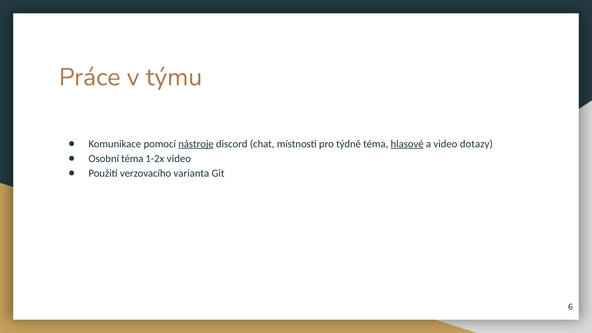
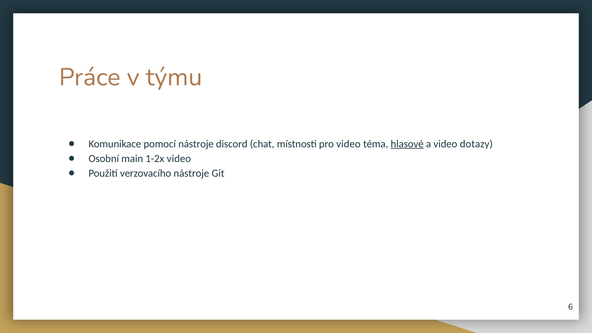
nástroje at (196, 144) underline: present -> none
pro týdně: týdně -> video
Osobní téma: téma -> main
verzovacího varianta: varianta -> nástroje
